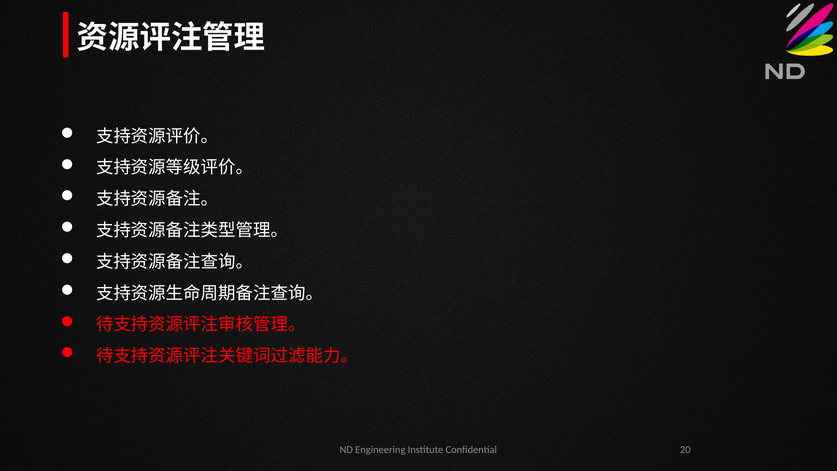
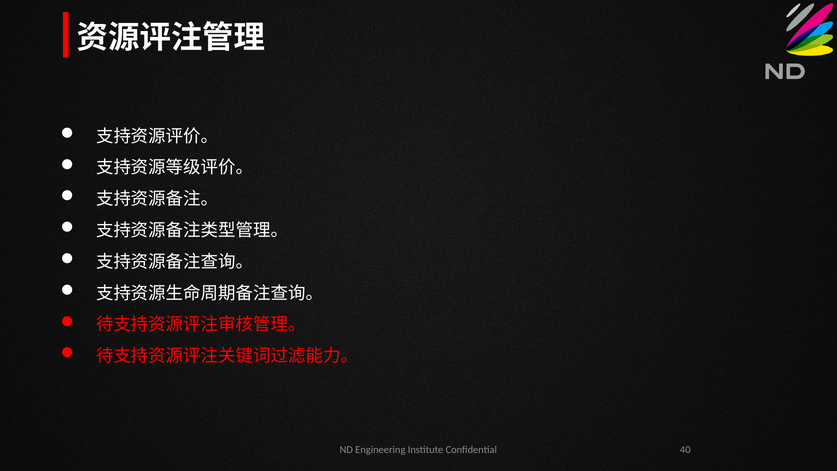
20: 20 -> 40
